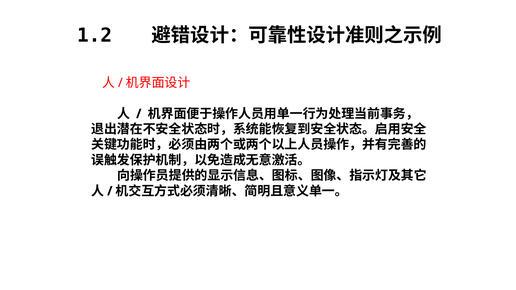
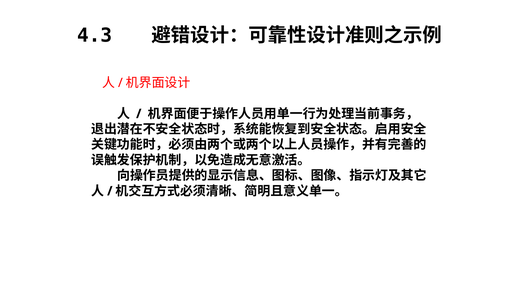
1.2: 1.2 -> 4.3
